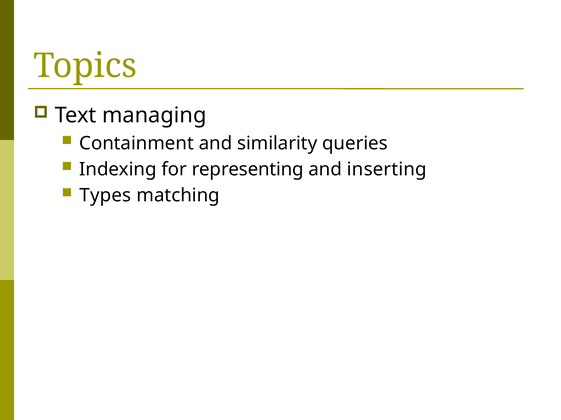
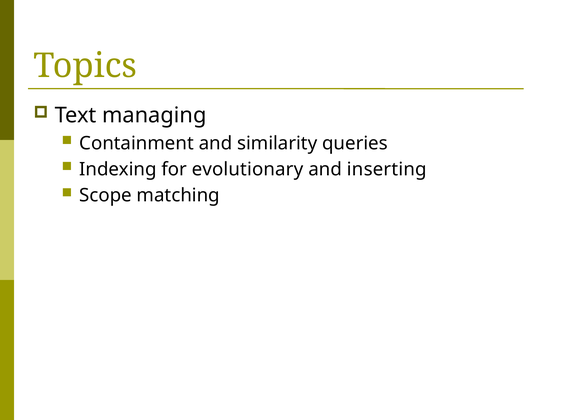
representing: representing -> evolutionary
Types: Types -> Scope
